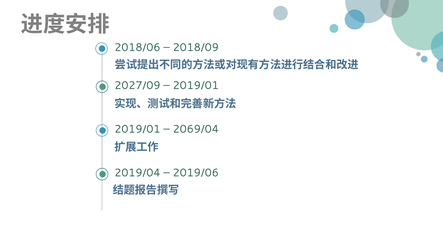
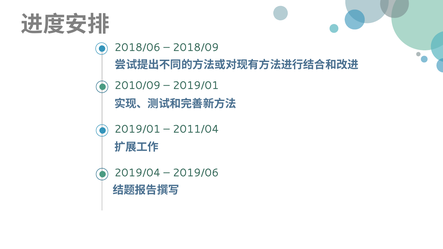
2027/09: 2027/09 -> 2010/09
2069/04: 2069/04 -> 2011/04
